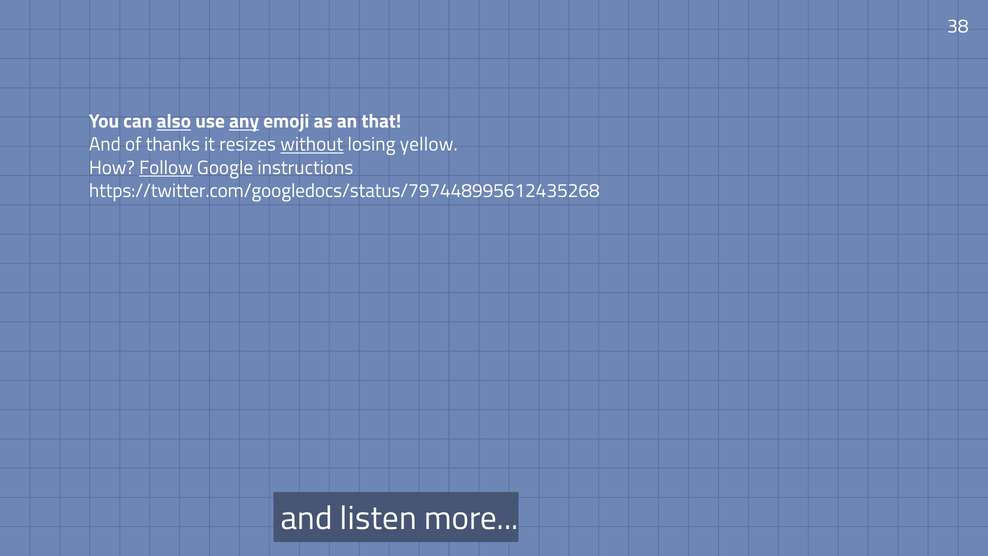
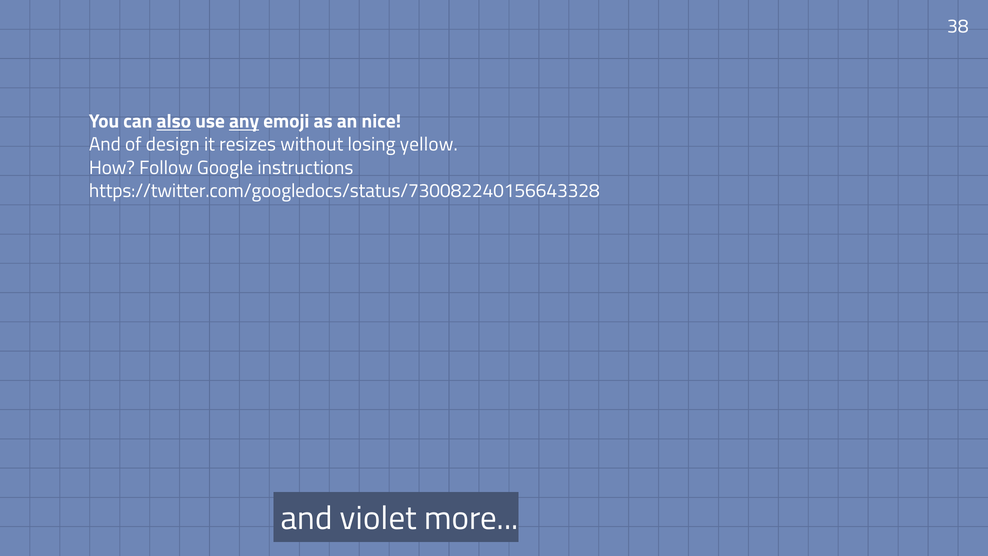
that: that -> nice
thanks: thanks -> design
without underline: present -> none
Follow underline: present -> none
https://twitter.com/googledocs/status/797448995612435268: https://twitter.com/googledocs/status/797448995612435268 -> https://twitter.com/googledocs/status/730082240156643328
listen: listen -> violet
